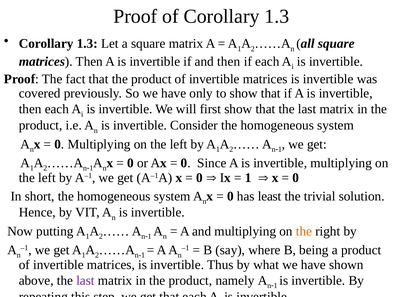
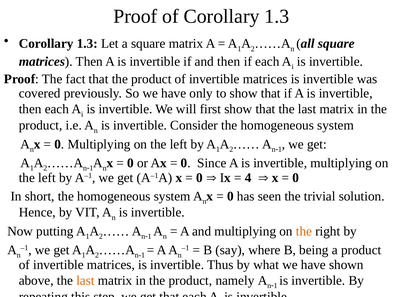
1 at (248, 178): 1 -> 4
least: least -> seen
last at (85, 281) colour: purple -> orange
